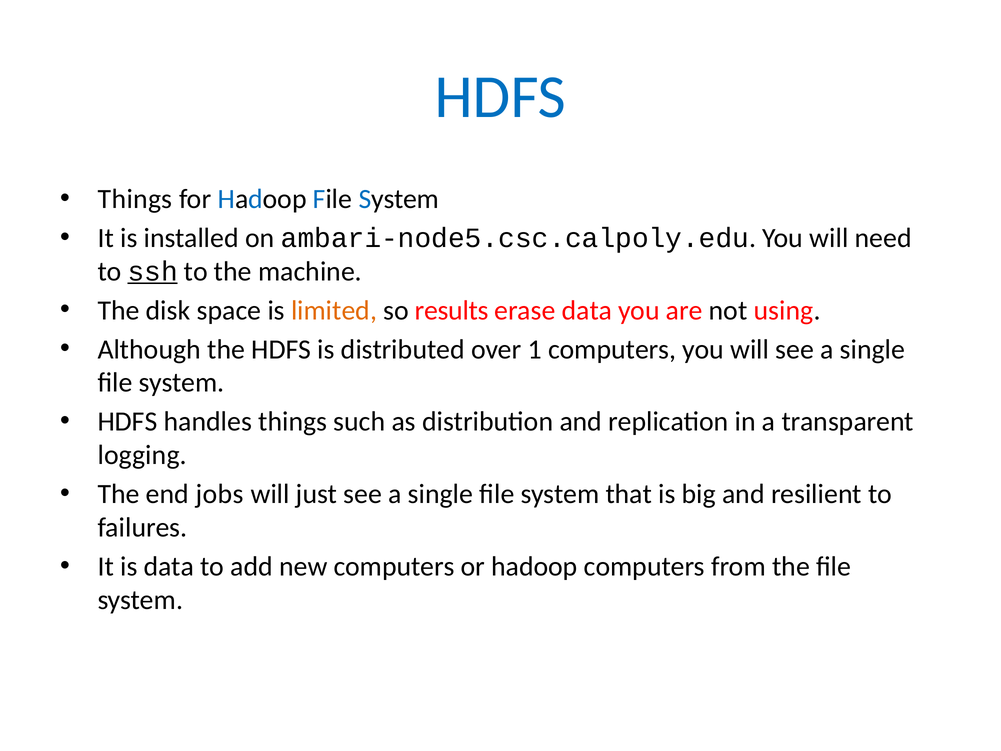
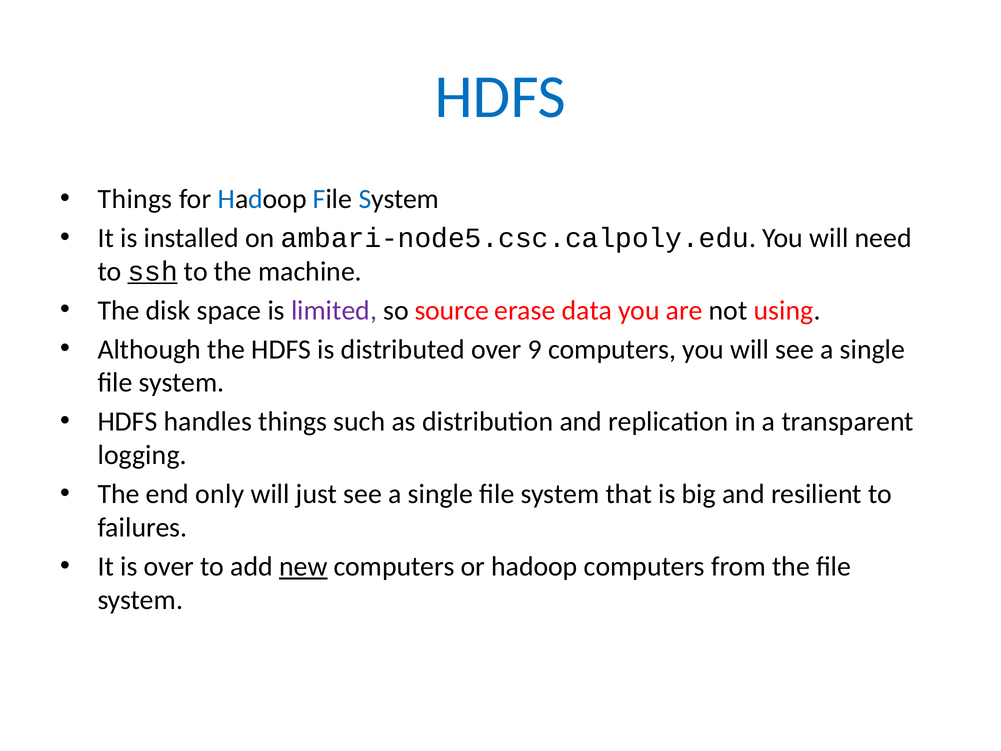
limited colour: orange -> purple
results: results -> source
1: 1 -> 9
jobs: jobs -> only
is data: data -> over
new underline: none -> present
